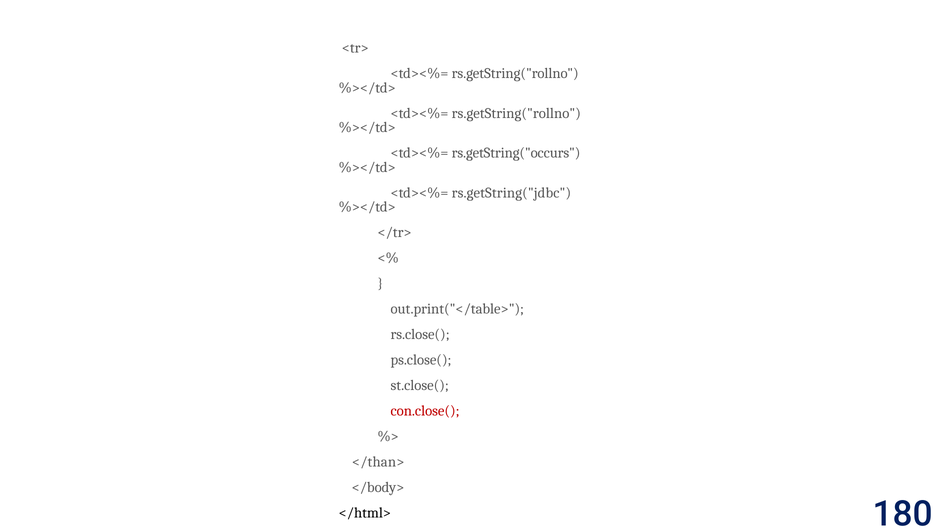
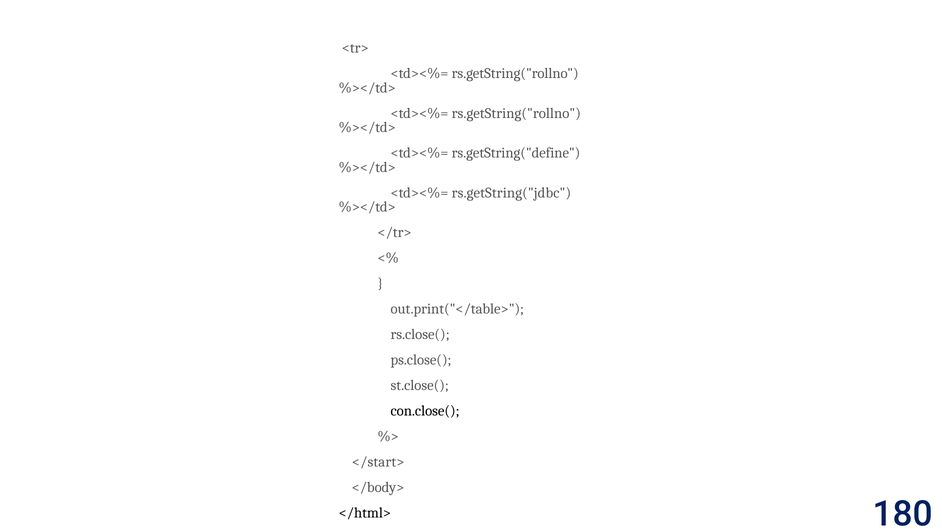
rs.getString("occurs: rs.getString("occurs -> rs.getString("define
con.close( colour: red -> black
</than>: </than> -> </start>
